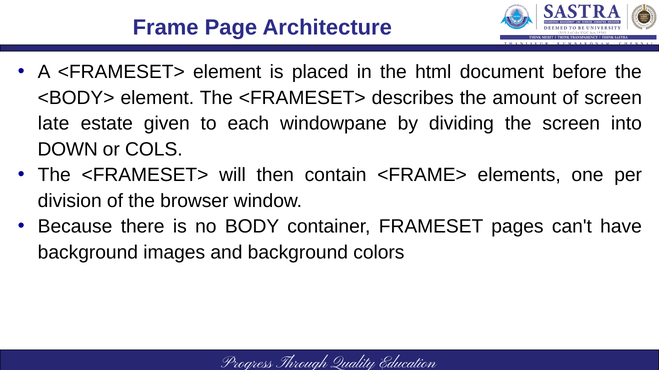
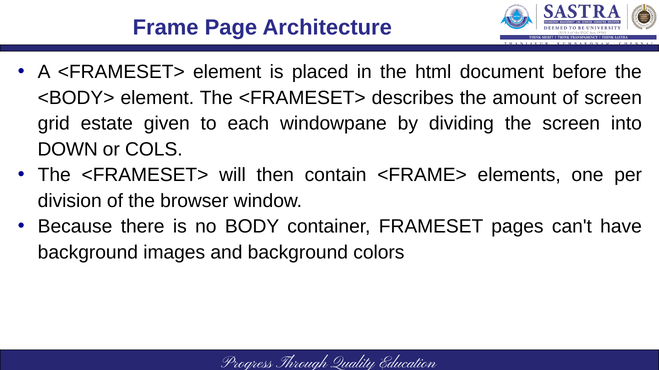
late: late -> grid
